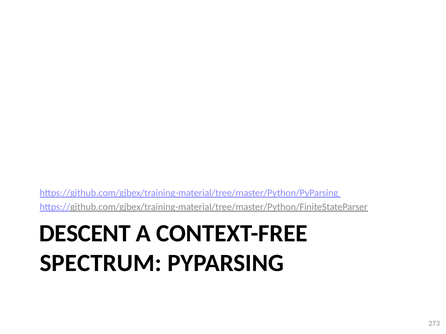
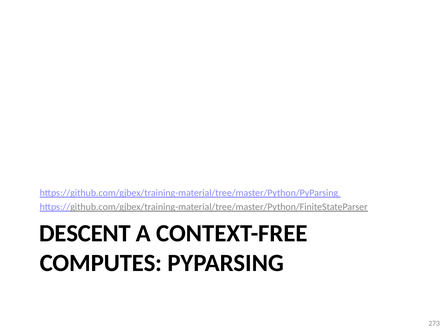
SPECTRUM: SPECTRUM -> COMPUTES
